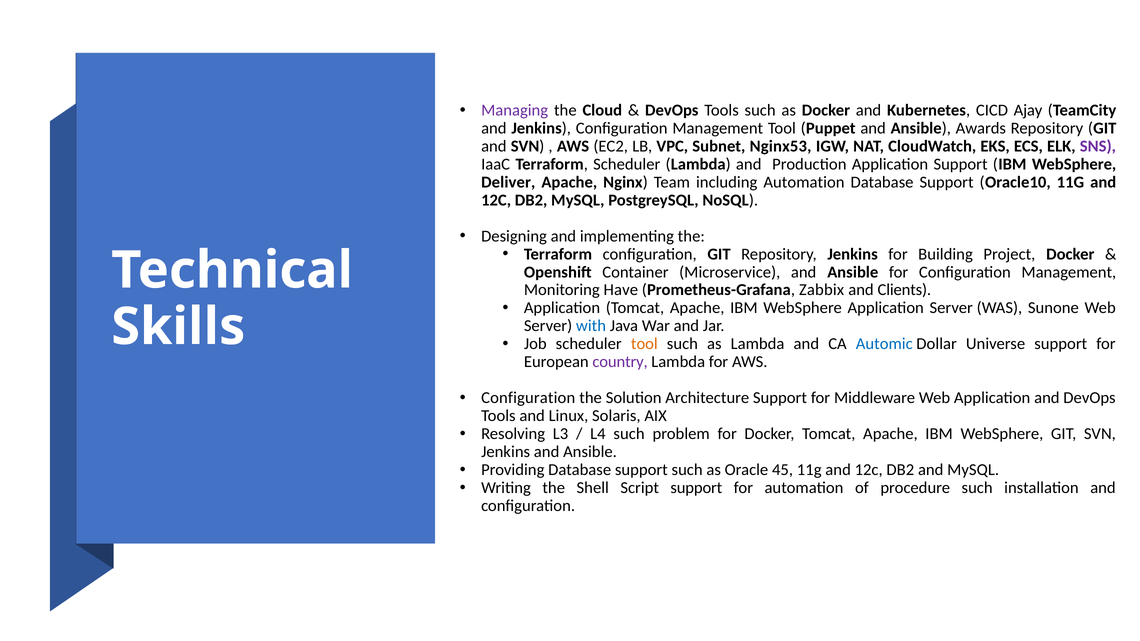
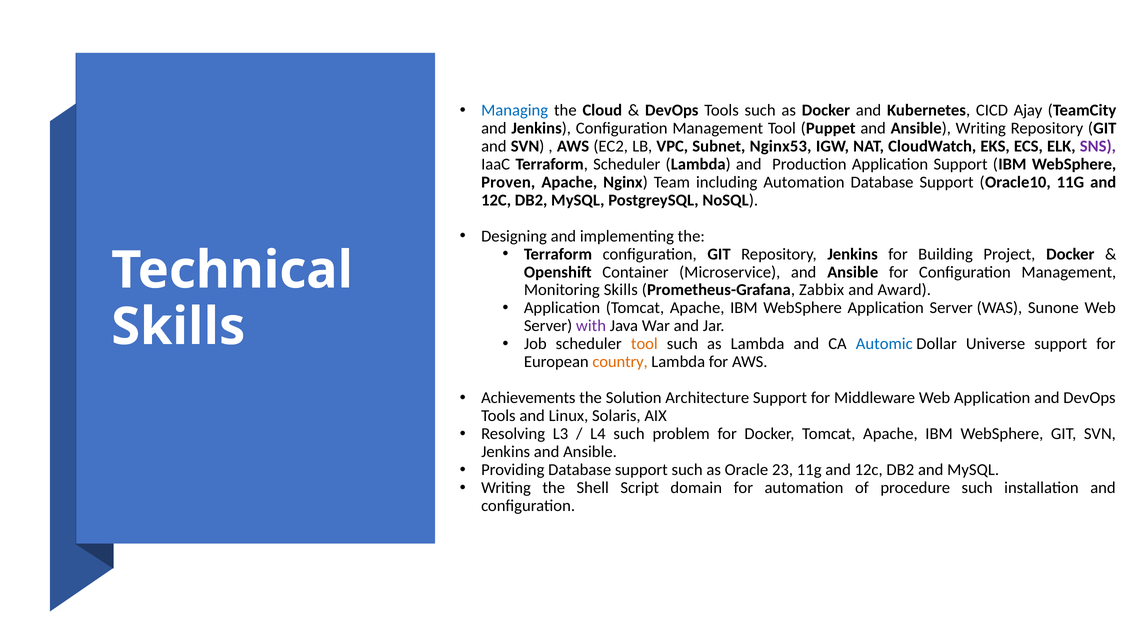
Managing colour: purple -> blue
Ansible Awards: Awards -> Writing
Deliver: Deliver -> Proven
Monitoring Have: Have -> Skills
Clients: Clients -> Award
with colour: blue -> purple
country colour: purple -> orange
Configuration at (528, 398): Configuration -> Achievements
45: 45 -> 23
Script support: support -> domain
